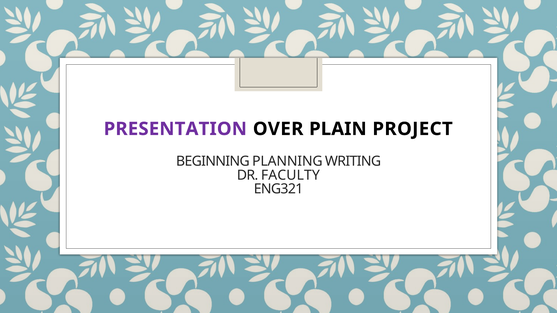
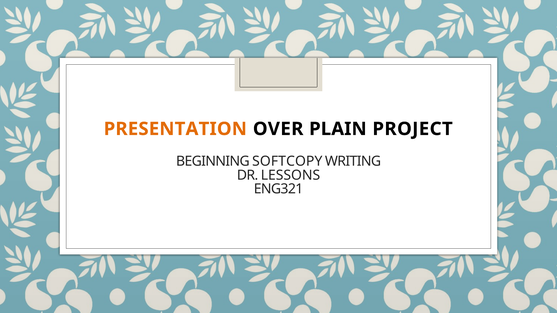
PRESENTATION colour: purple -> orange
PLANNING: PLANNING -> SOFTCOPY
FACULTY: FACULTY -> LESSONS
